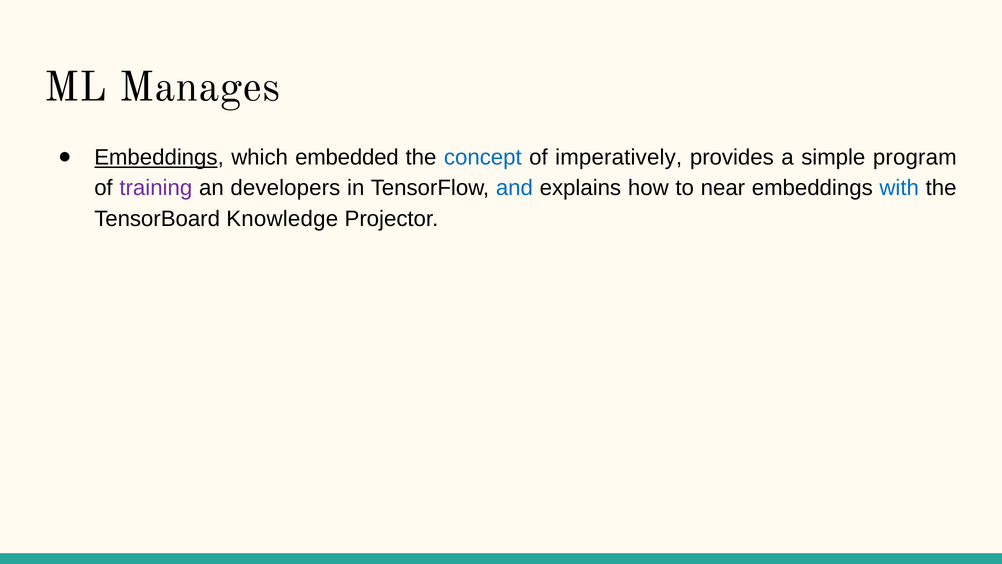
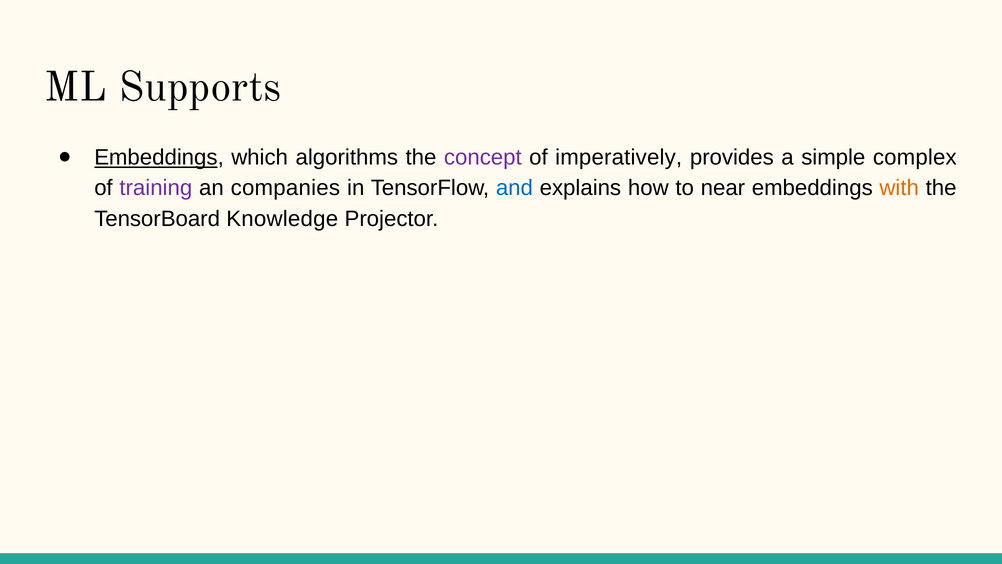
Manages: Manages -> Supports
embedded: embedded -> algorithms
concept colour: blue -> purple
program: program -> complex
developers: developers -> companies
with colour: blue -> orange
